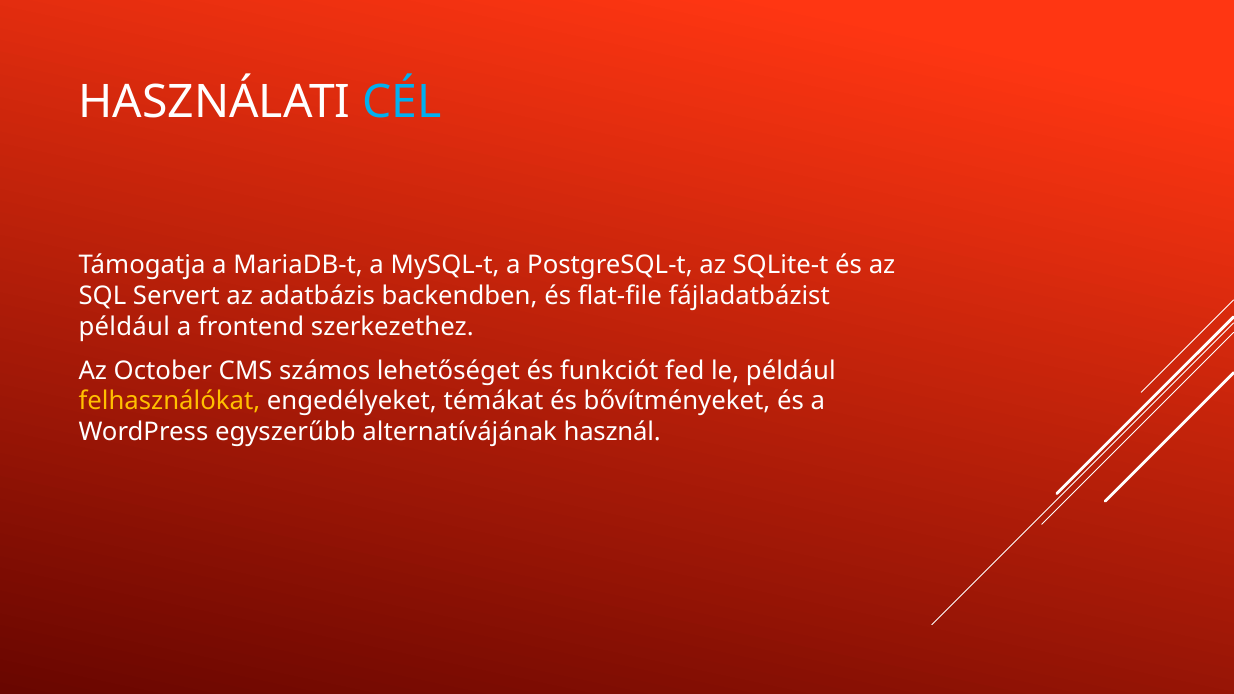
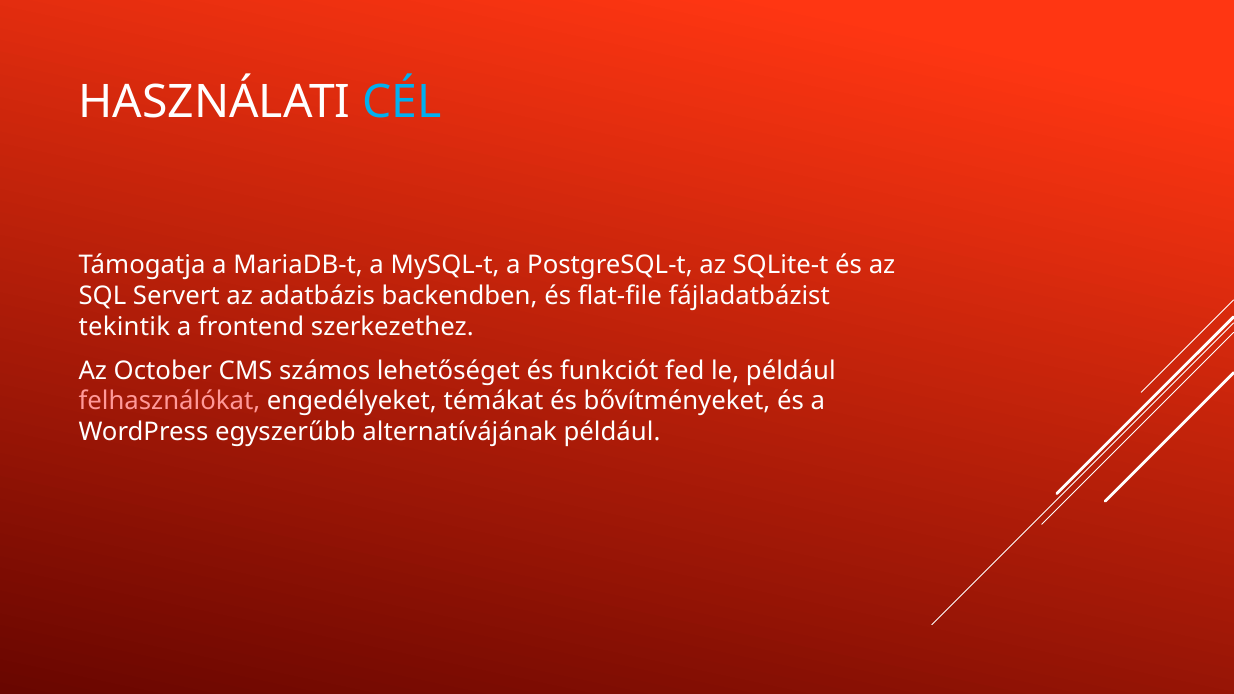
például at (124, 327): például -> tekintik
felhasználókat colour: yellow -> pink
alternatívájának használ: használ -> például
